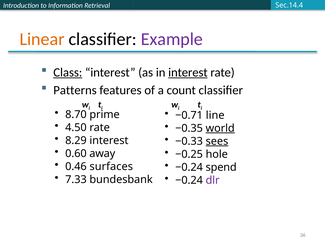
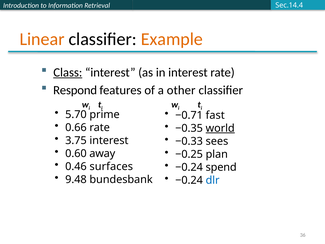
Example colour: purple -> orange
interest at (188, 72) underline: present -> none
Patterns: Patterns -> Respond
count: count -> other
8.70: 8.70 -> 5.70
line: line -> fast
4.50: 4.50 -> 0.66
8.29: 8.29 -> 3.75
sees underline: present -> none
hole: hole -> plan
7.33: 7.33 -> 9.48
dlr colour: purple -> blue
